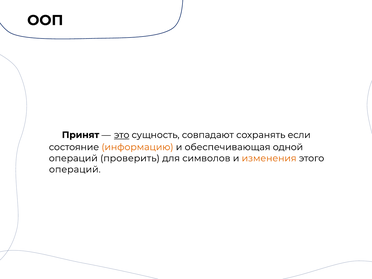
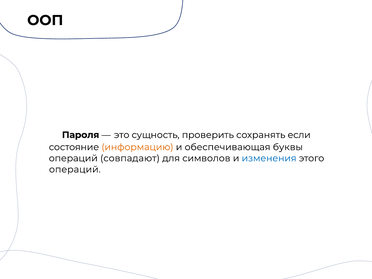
Принят: Принят -> Пароля
это underline: present -> none
совпадают: совпадают -> проверить
одной: одной -> буквы
проверить: проверить -> совпадают
изменения colour: orange -> blue
